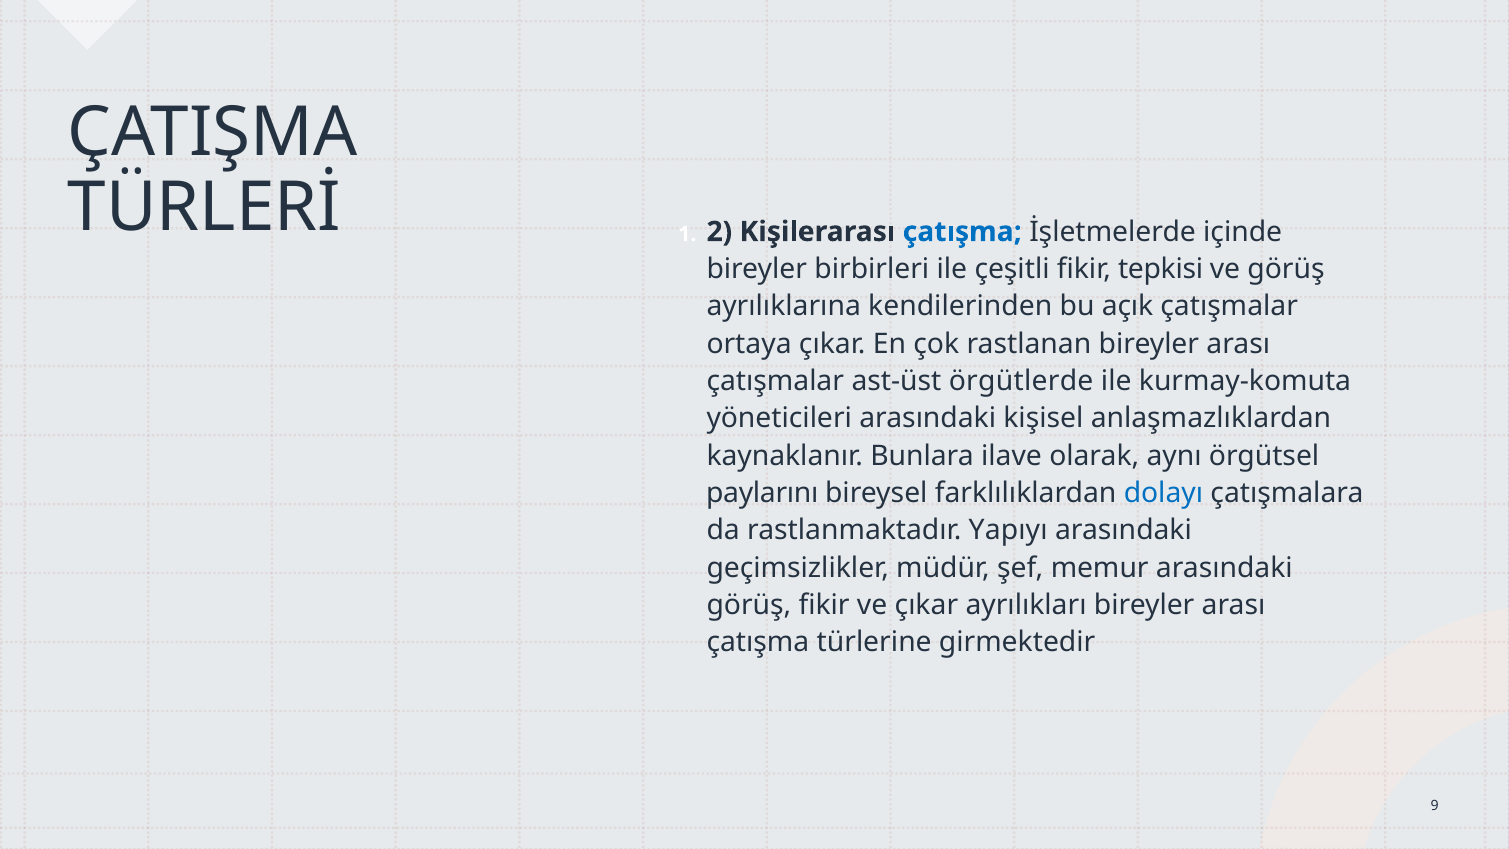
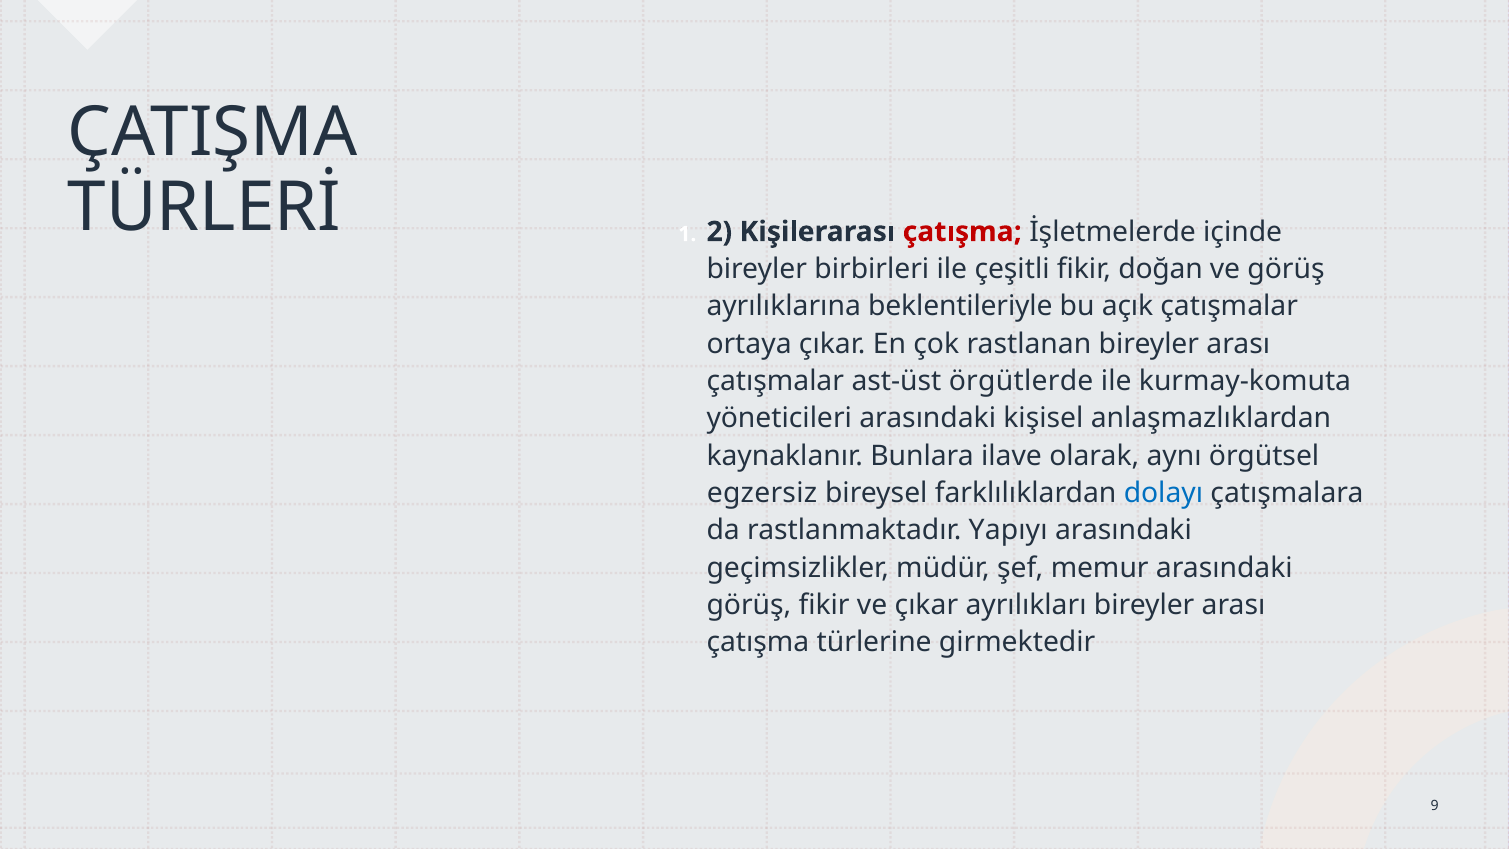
çatışma at (962, 232) colour: blue -> red
tepkisi: tepkisi -> doğan
kendilerinden: kendilerinden -> beklentileriyle
paylarını: paylarını -> egzersiz
